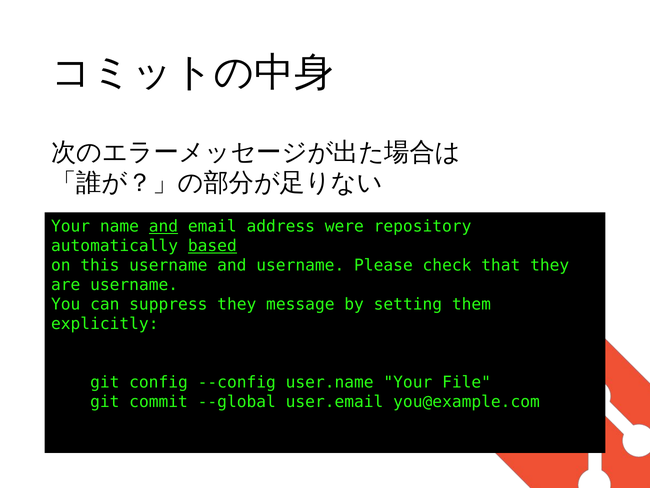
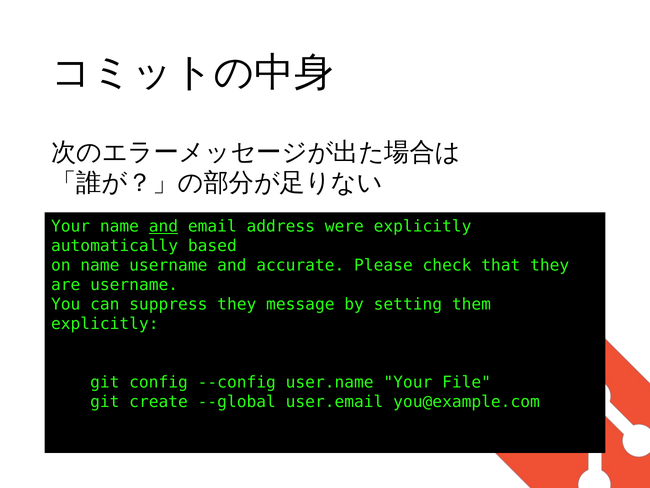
were repository: repository -> explicitly
based underline: present -> none
on this: this -> name
and username: username -> accurate
commit: commit -> create
